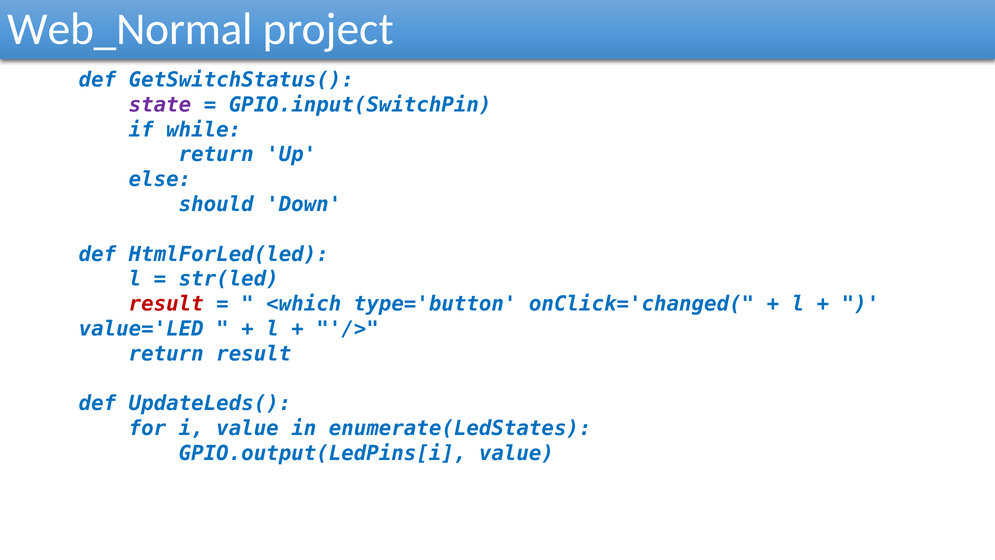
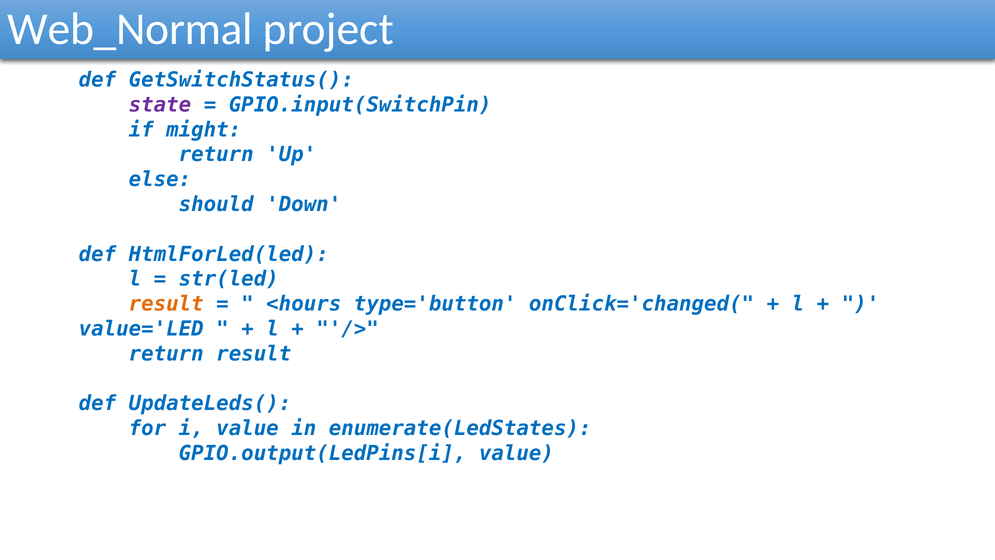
while: while -> might
result at (166, 304) colour: red -> orange
<which: <which -> <hours
